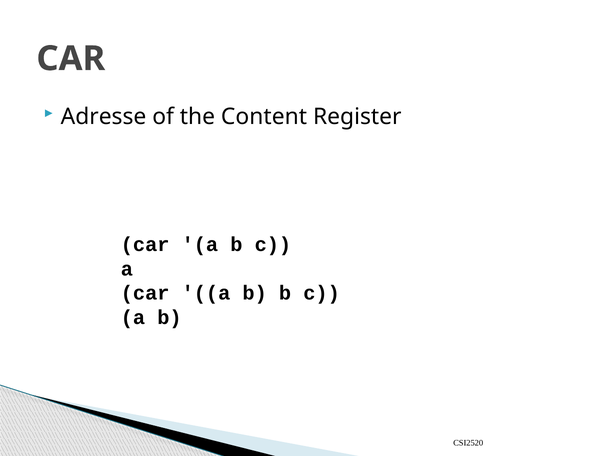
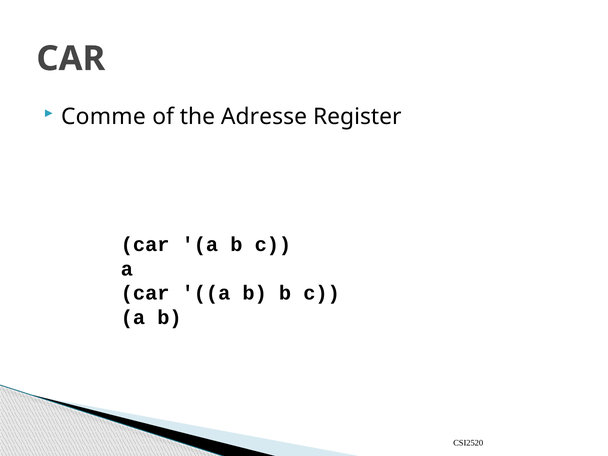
Adresse: Adresse -> Comme
Content: Content -> Adresse
